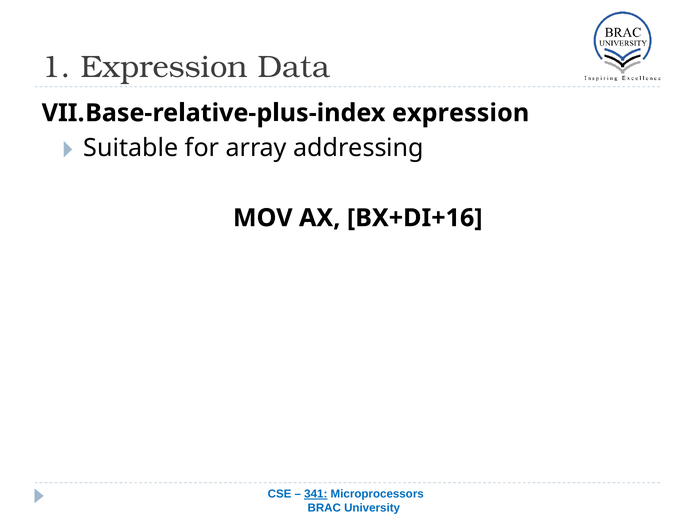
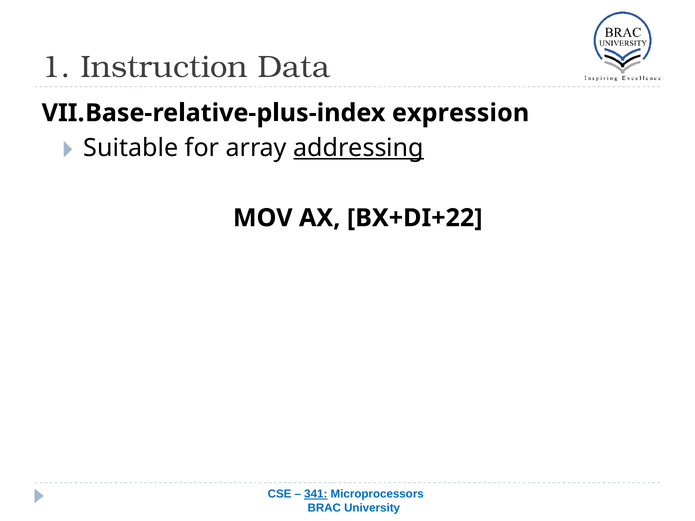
1 Expression: Expression -> Instruction
addressing underline: none -> present
BX+DI+16: BX+DI+16 -> BX+DI+22
